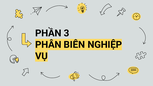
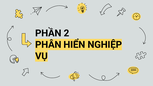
3: 3 -> 2
BIÊN: BIÊN -> HIỂN
